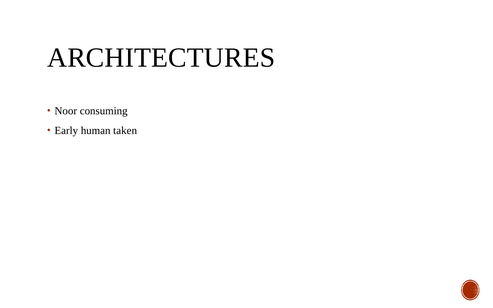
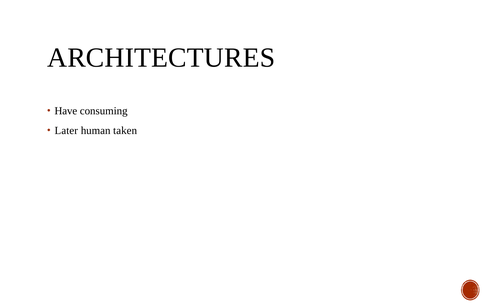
Noor: Noor -> Have
Early: Early -> Later
